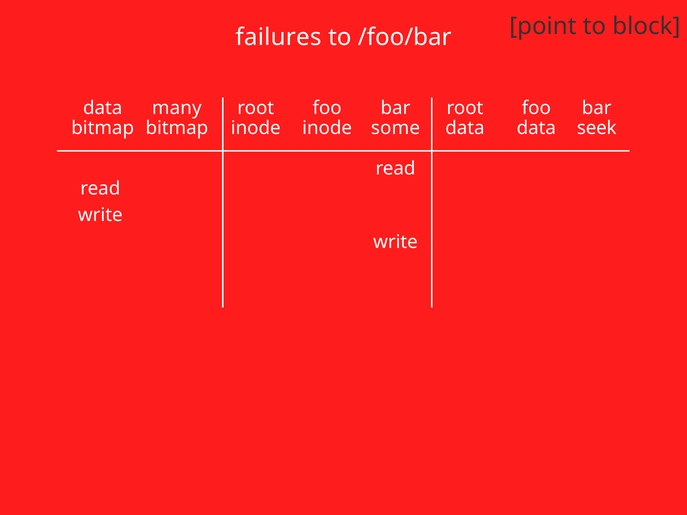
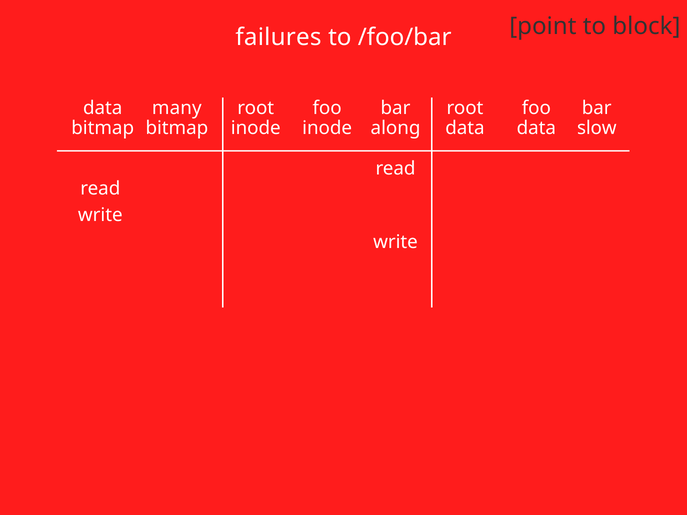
some: some -> along
seek: seek -> slow
